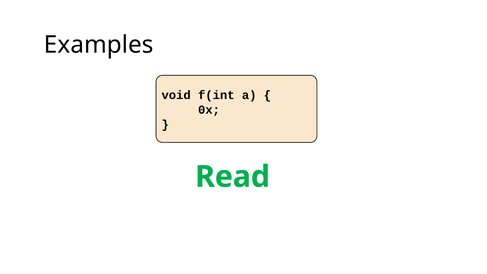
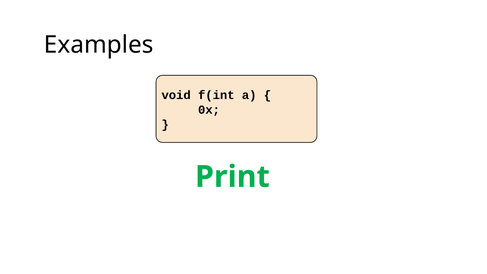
Read: Read -> Print
